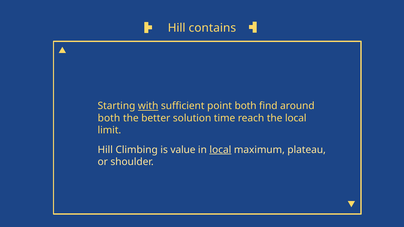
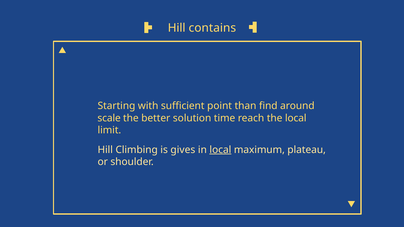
with underline: present -> none
point both: both -> than
both at (109, 118): both -> scale
value: value -> gives
